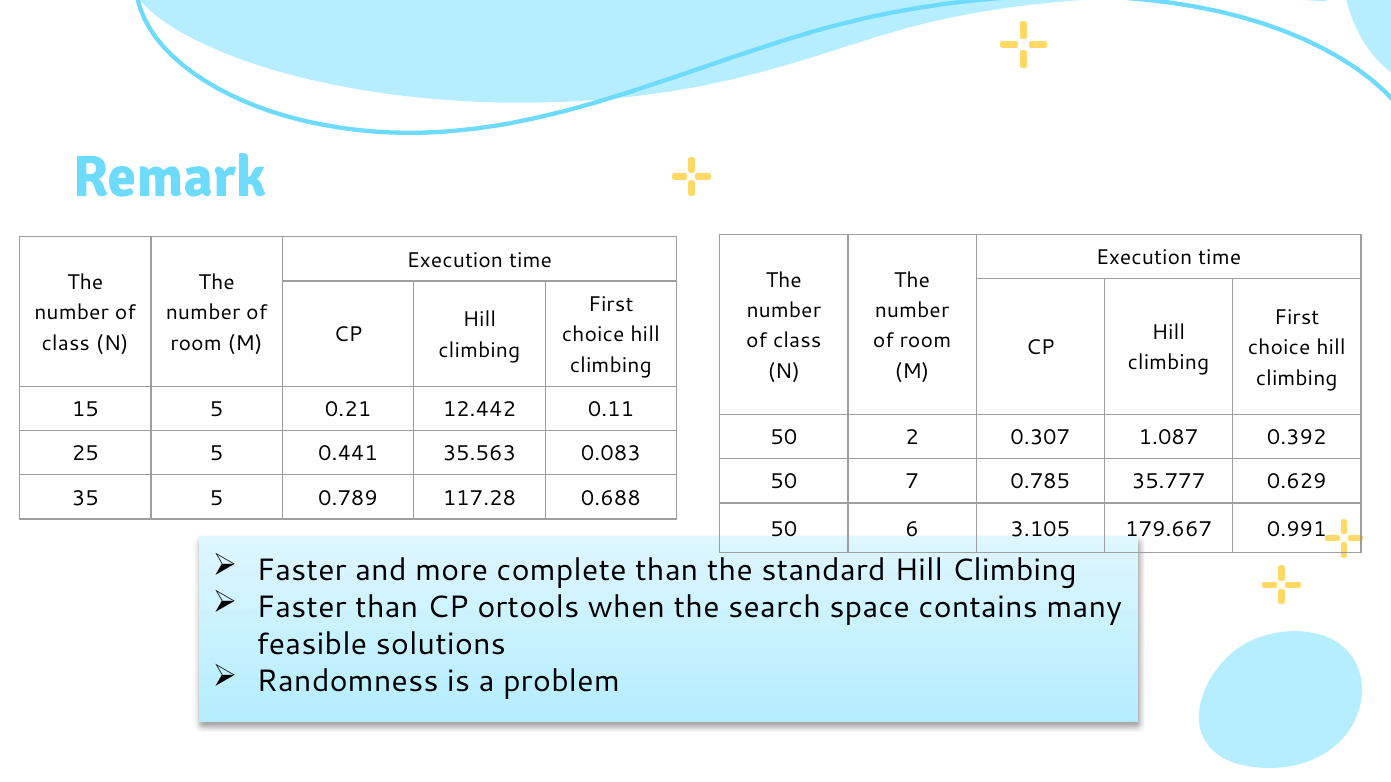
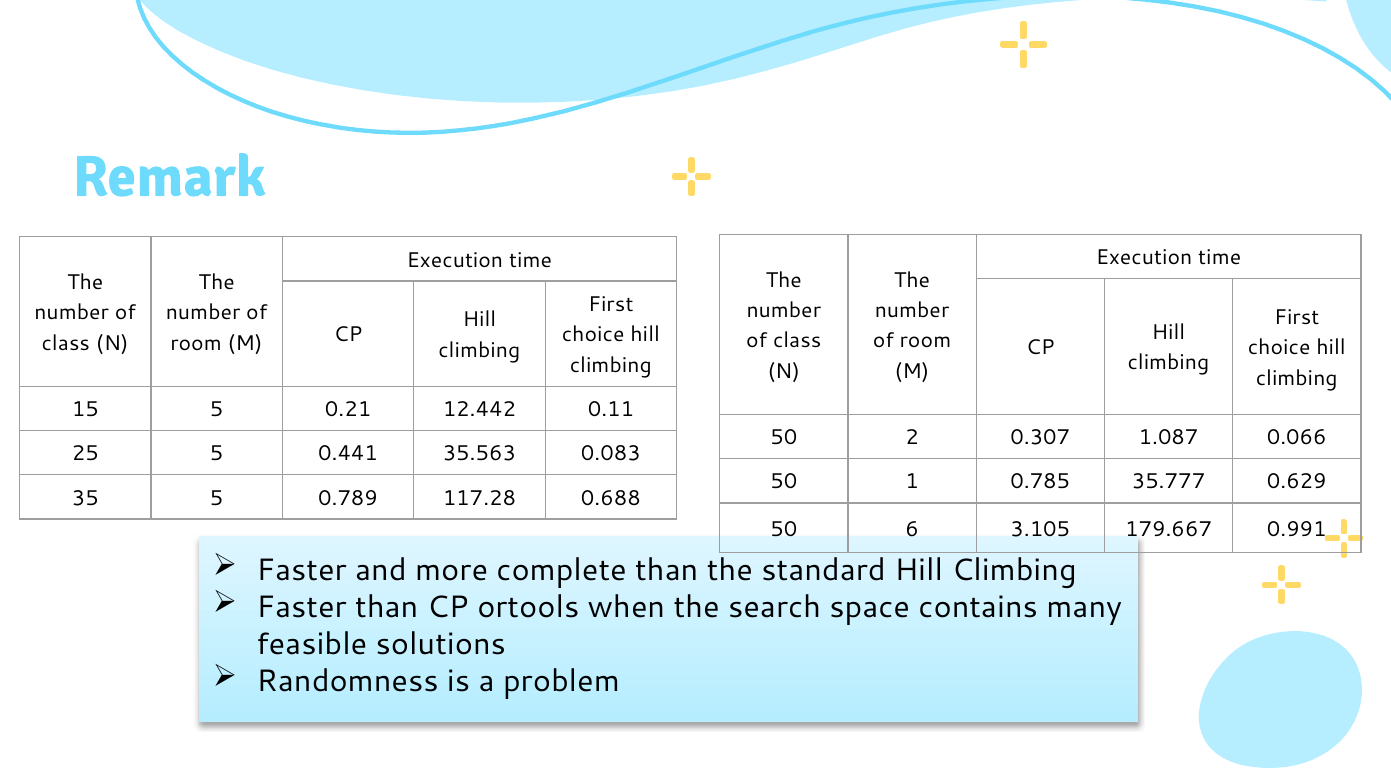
0.392: 0.392 -> 0.066
7: 7 -> 1
